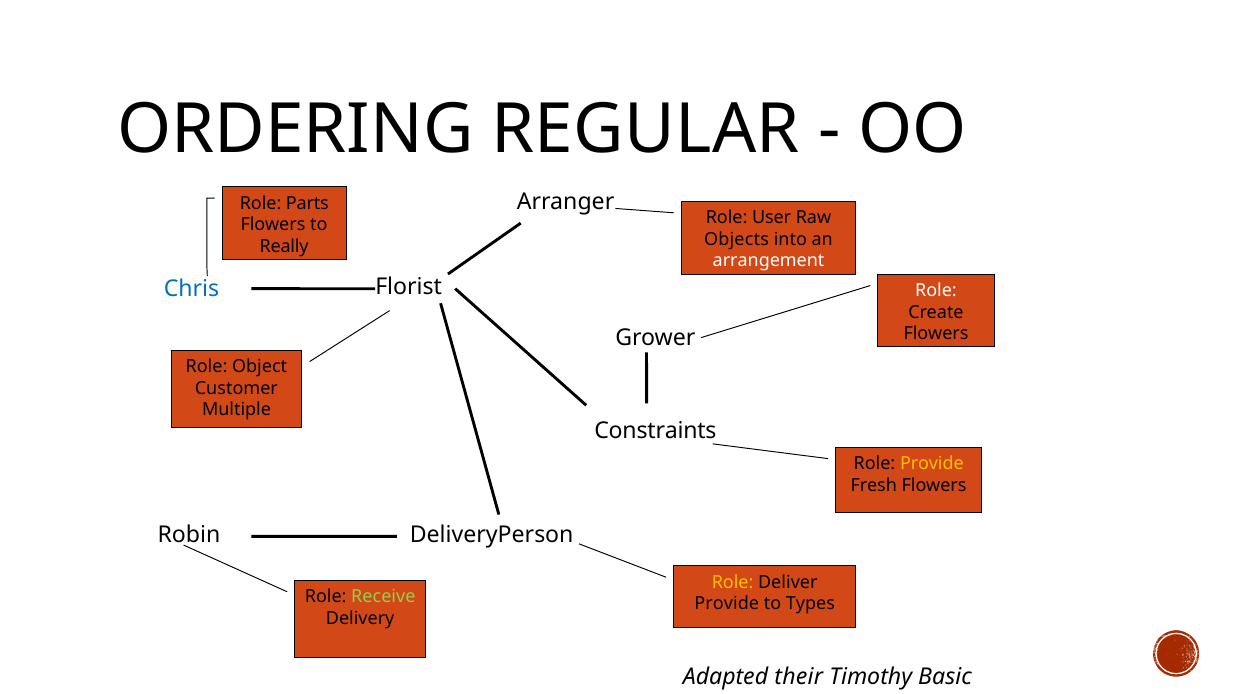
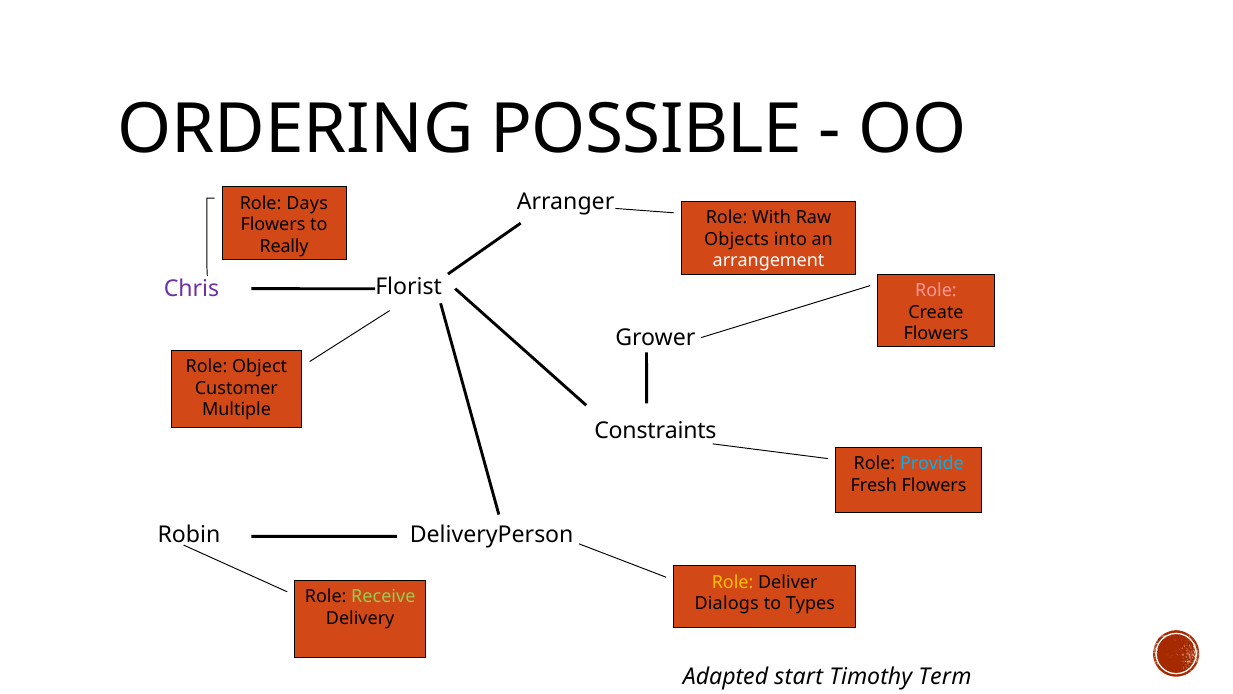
REGULAR: REGULAR -> POSSIBLE
Parts: Parts -> Days
User: User -> With
Chris colour: blue -> purple
Role at (936, 290) colour: white -> pink
Provide at (932, 463) colour: yellow -> light blue
Provide at (727, 603): Provide -> Dialogs
their: their -> start
Basic: Basic -> Term
